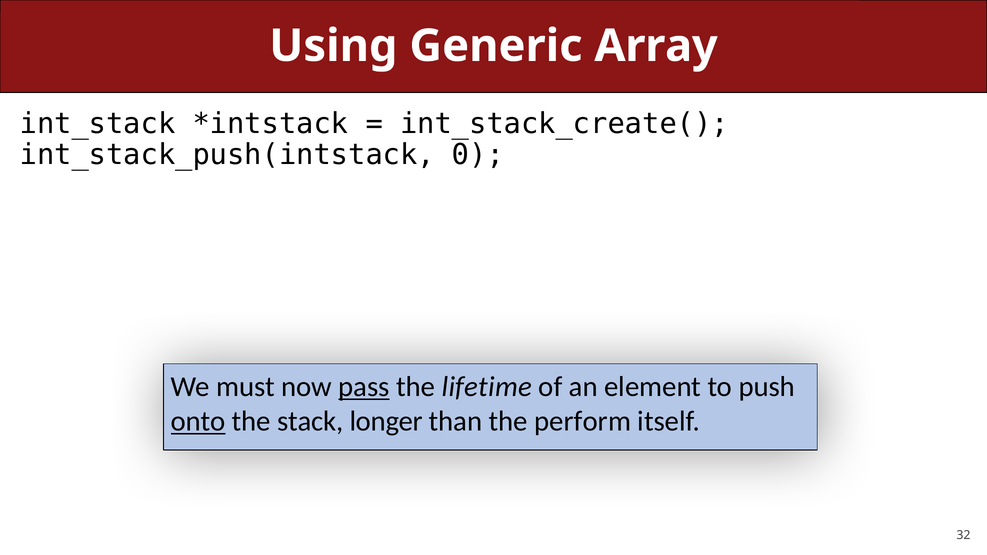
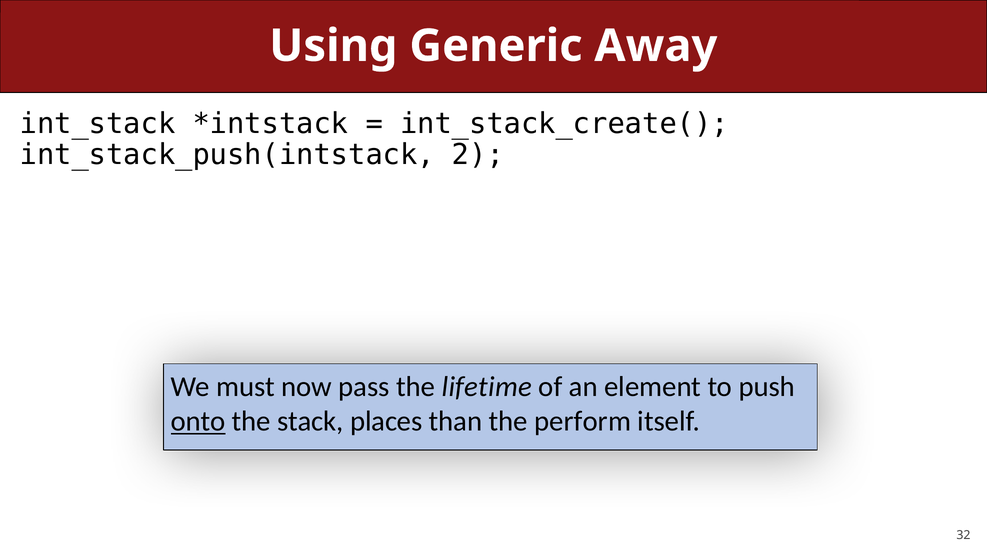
Array: Array -> Away
0: 0 -> 2
pass underline: present -> none
longer: longer -> places
